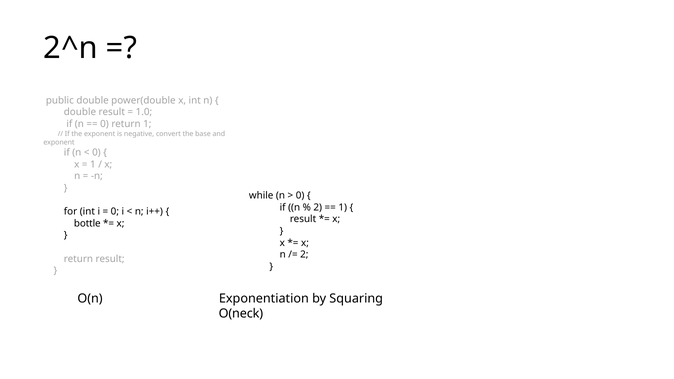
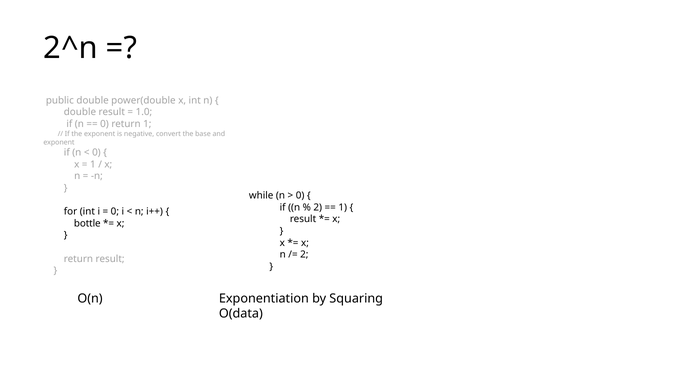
O(neck: O(neck -> O(data
